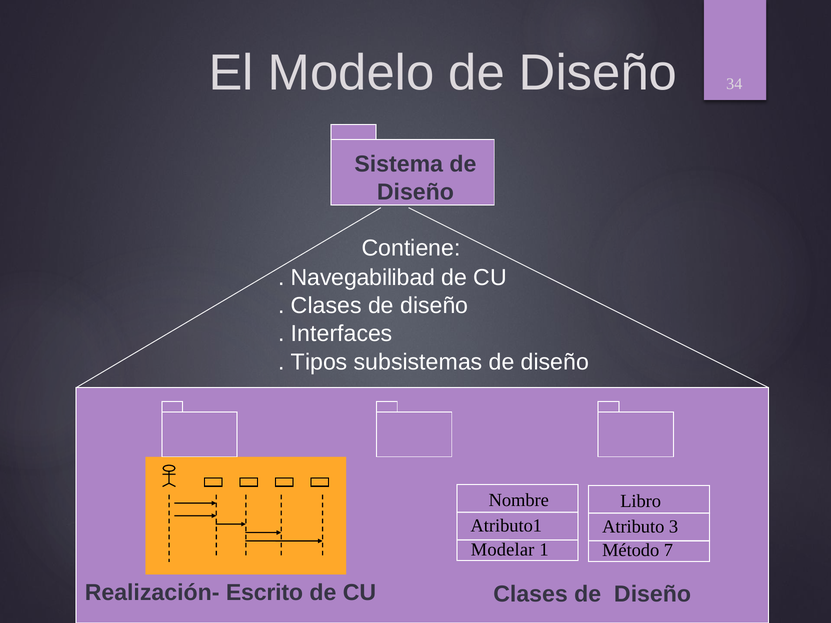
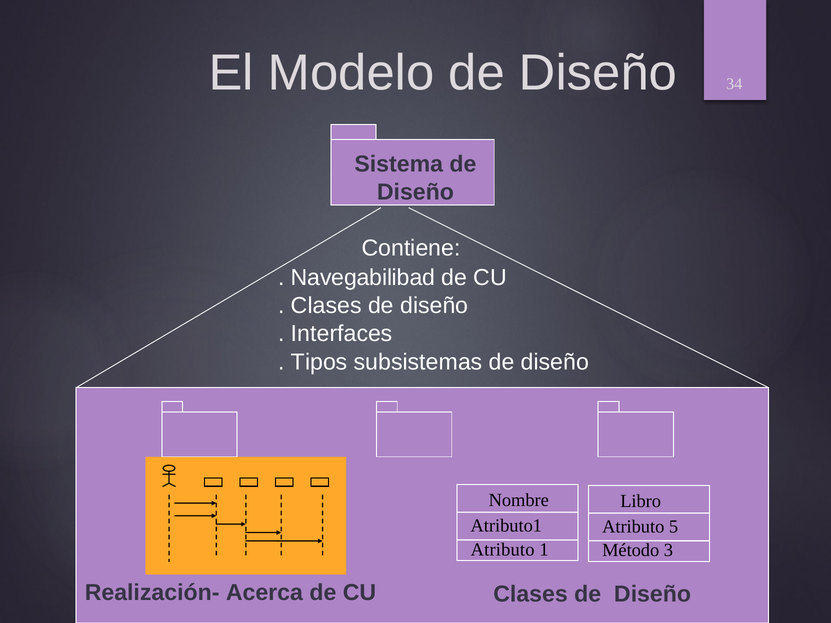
3: 3 -> 5
Modelar at (503, 550): Modelar -> Atributo
7: 7 -> 3
Escrito: Escrito -> Acerca
